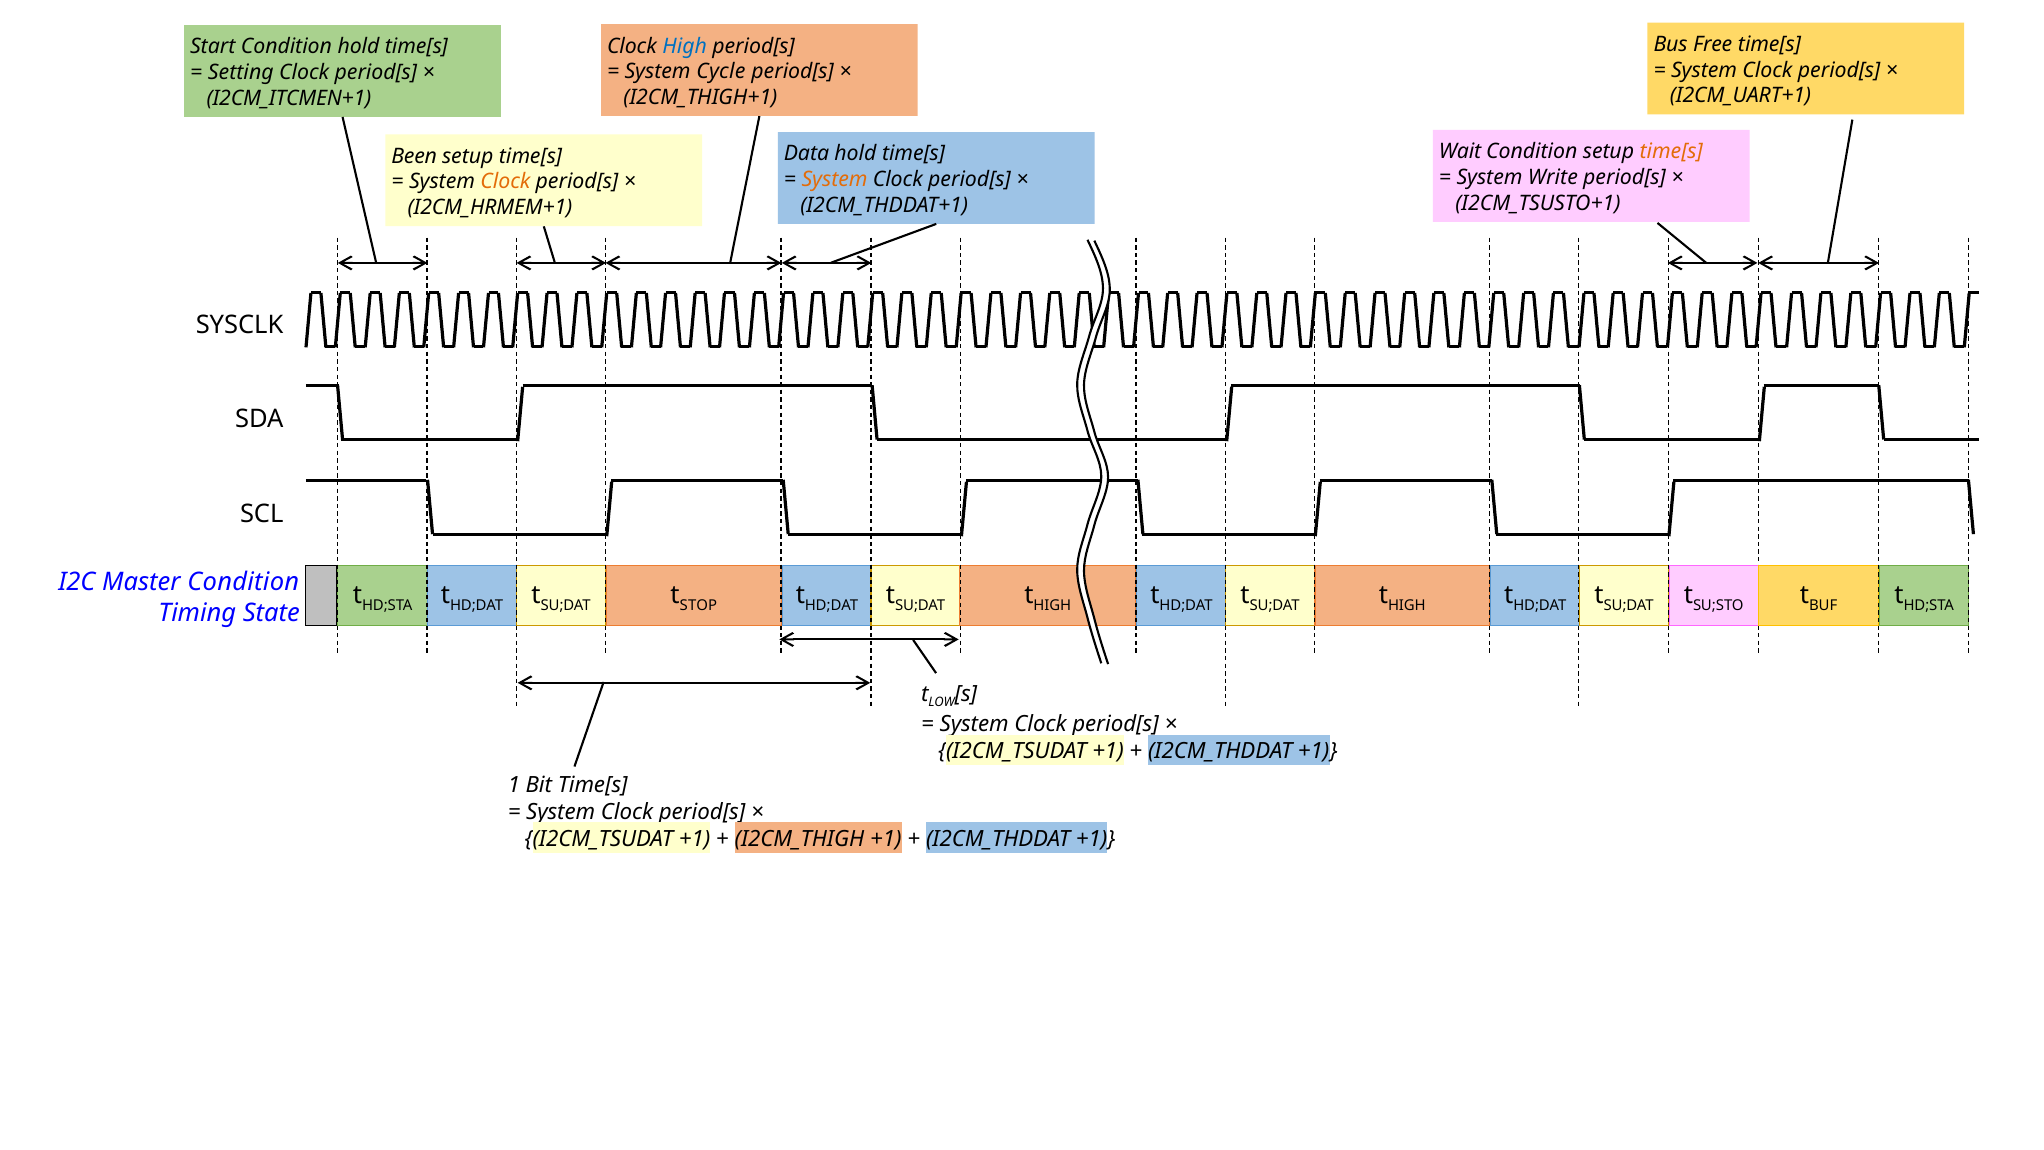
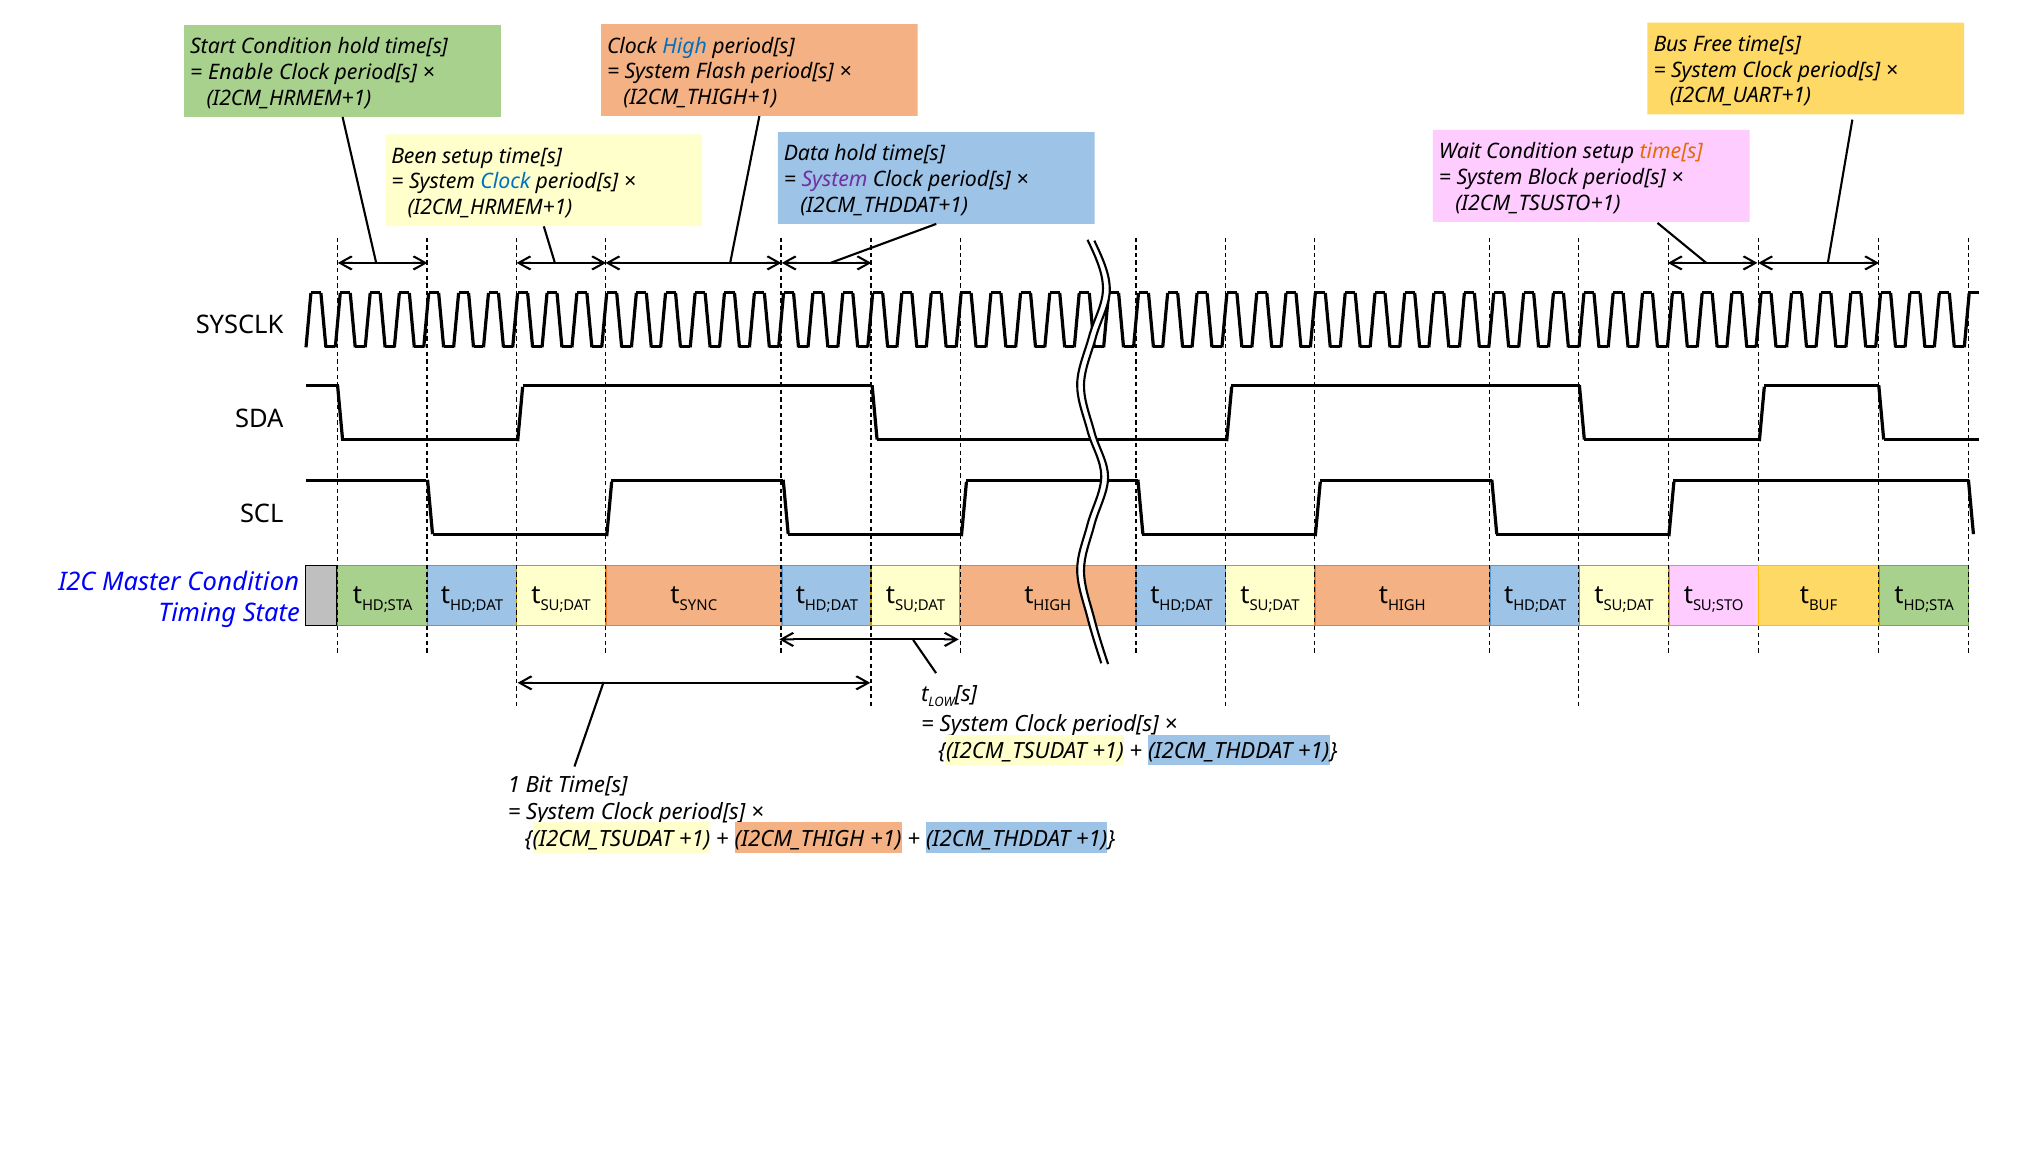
Cycle: Cycle -> Flash
Setting: Setting -> Enable
I2CM_ITCMEN+1 at (289, 98): I2CM_ITCMEN+1 -> I2CM_HRMEM+1
Write: Write -> Block
System at (835, 179) colour: orange -> purple
Clock at (505, 182) colour: orange -> blue
STOP: STOP -> SYNC
